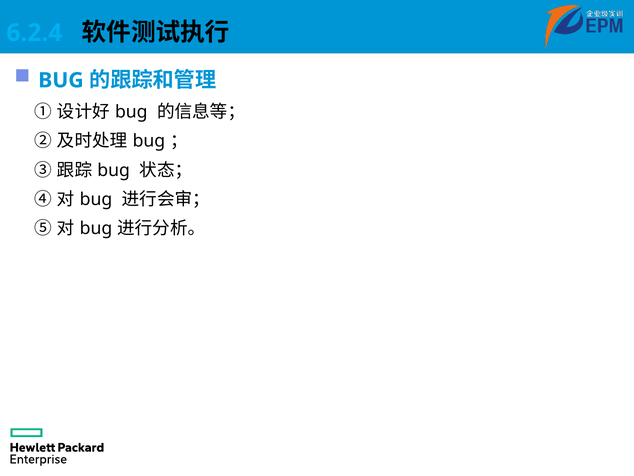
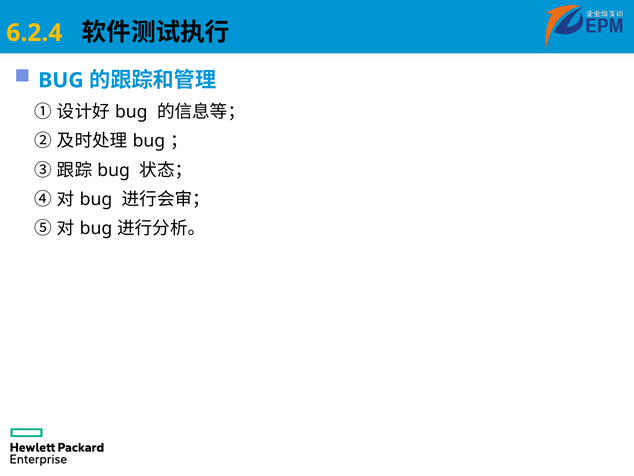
6.2.4 colour: light blue -> yellow
